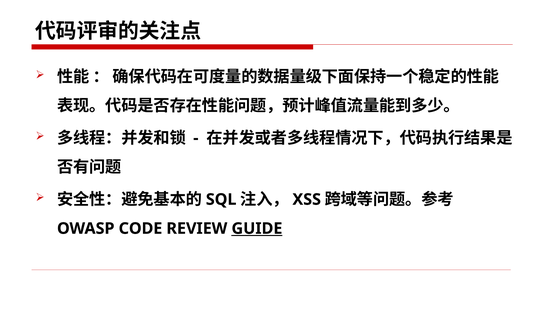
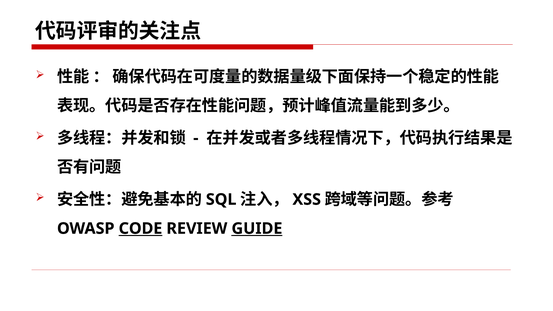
CODE underline: none -> present
